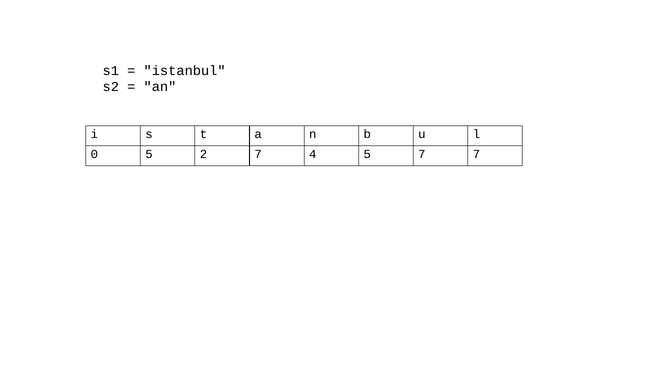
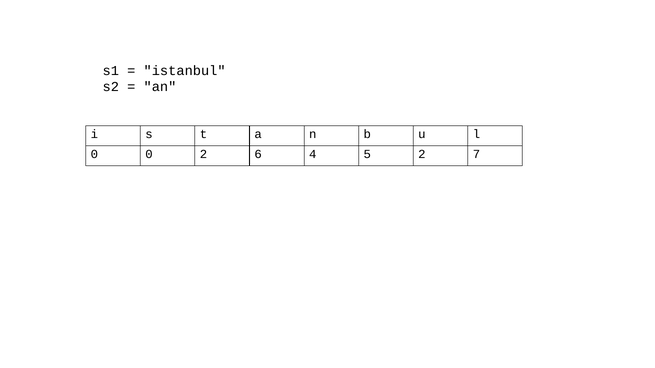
0 5: 5 -> 0
2 7: 7 -> 6
5 7: 7 -> 2
